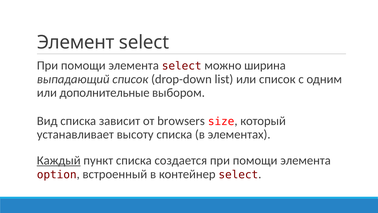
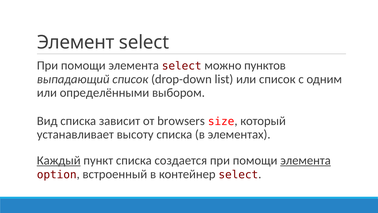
ширина: ширина -> пунктов
дополнительные: дополнительные -> определёнными
элемента at (305, 160) underline: none -> present
